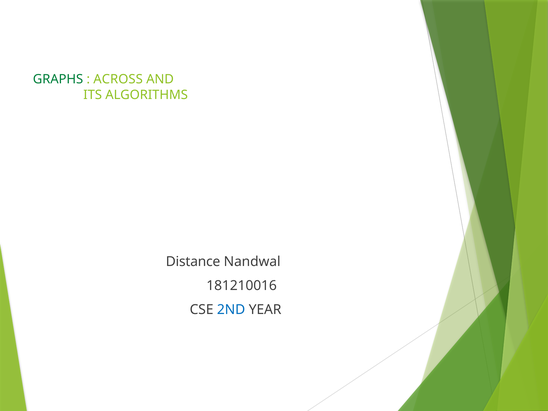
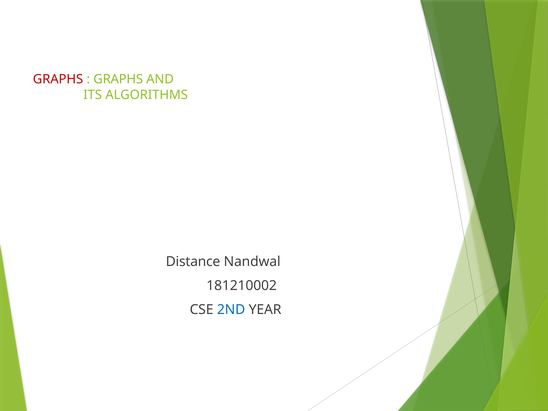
GRAPHS at (58, 79) colour: green -> red
ACROSS at (118, 79): ACROSS -> GRAPHS
181210016: 181210016 -> 181210002
